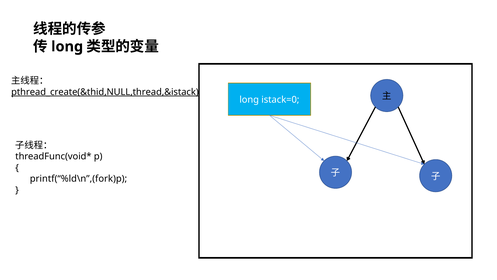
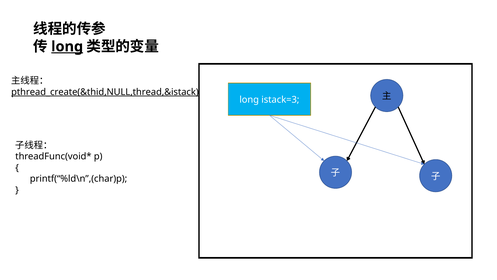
long at (67, 46) underline: none -> present
istack=0: istack=0 -> istack=3
printf(“%ld\n”,(fork)p: printf(“%ld\n”,(fork)p -> printf(“%ld\n”,(char)p
